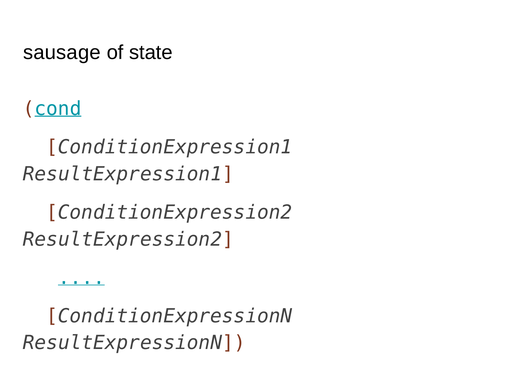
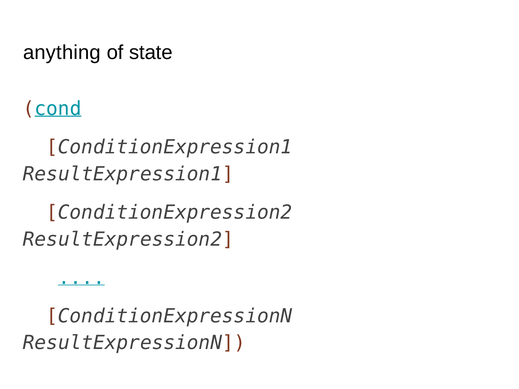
sausage: sausage -> anything
